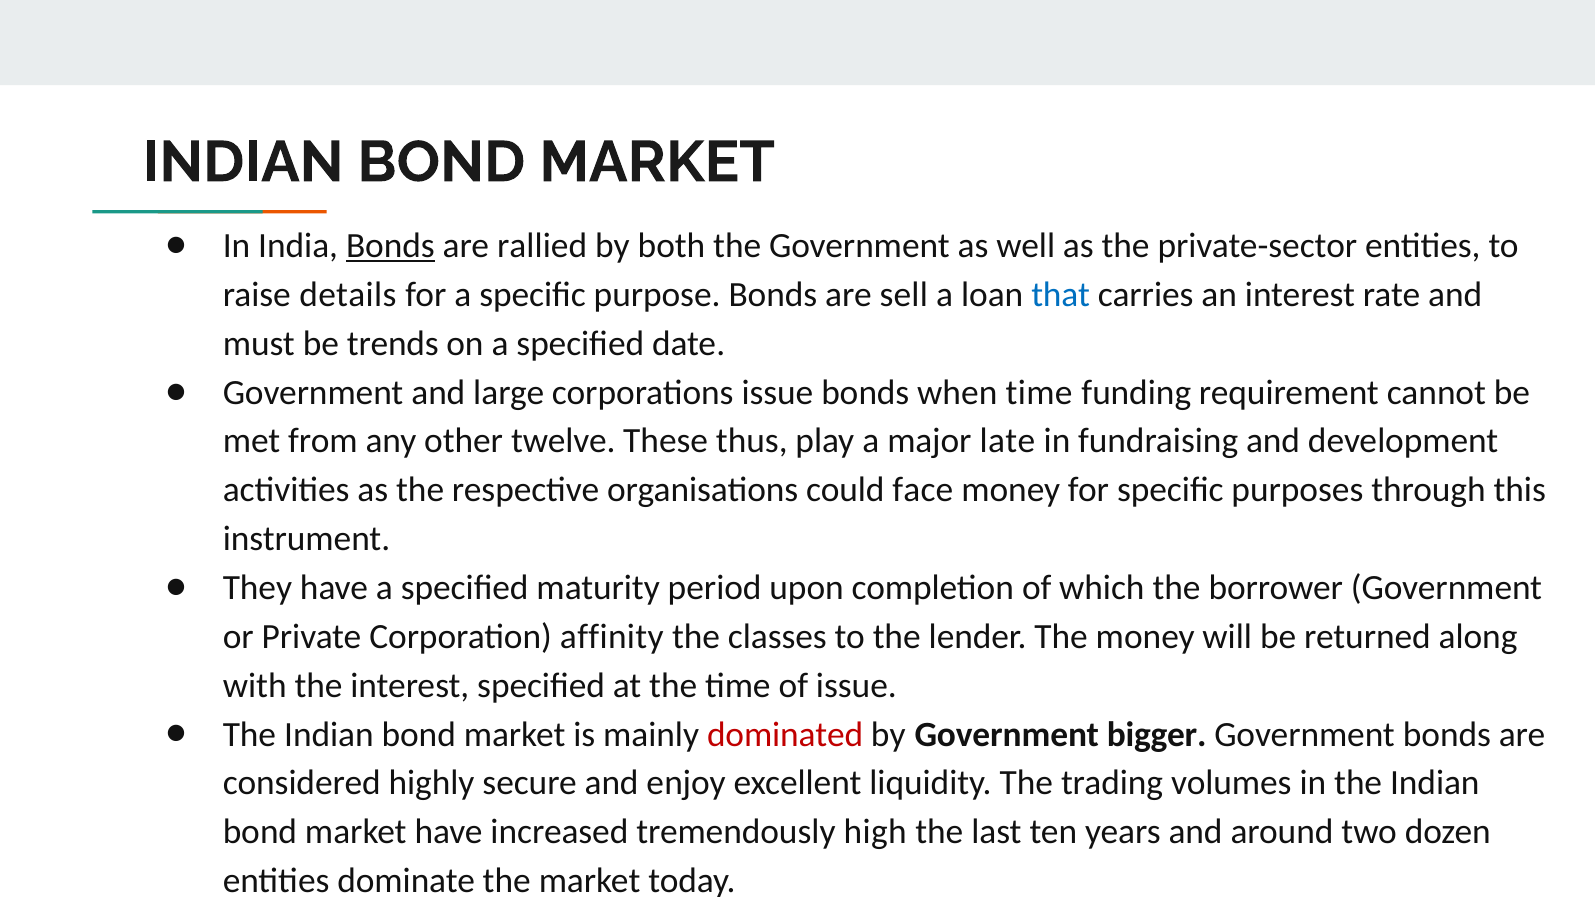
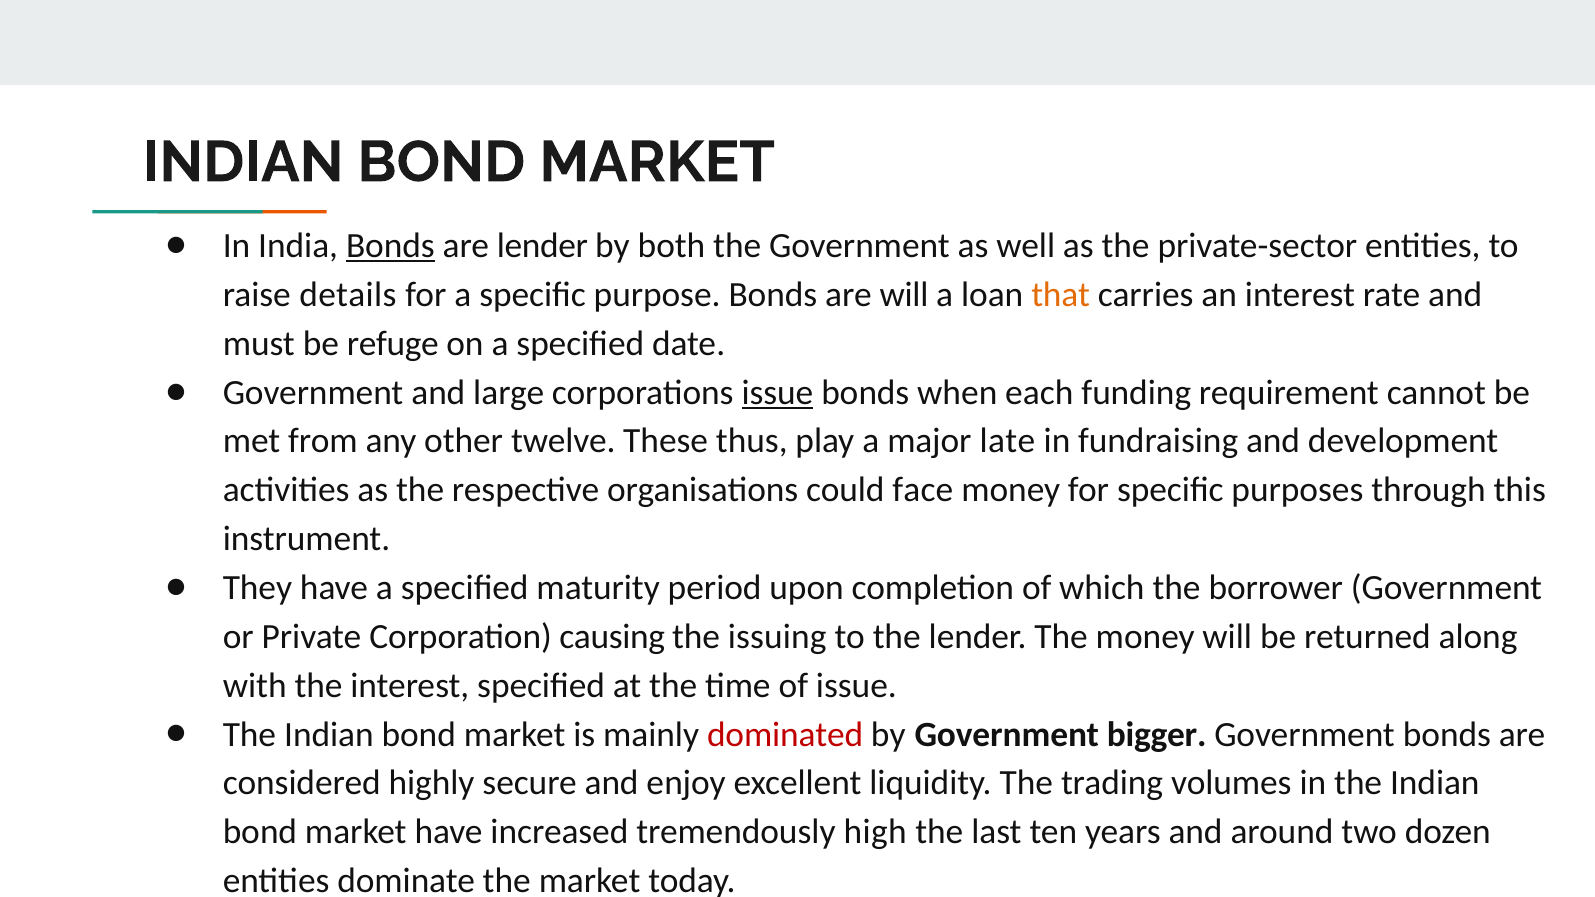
are rallied: rallied -> lender
are sell: sell -> will
that colour: blue -> orange
trends: trends -> refuge
issue at (777, 393) underline: none -> present
when time: time -> each
affinity: affinity -> causing
classes: classes -> issuing
